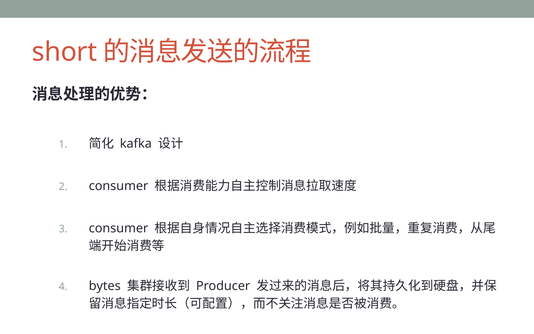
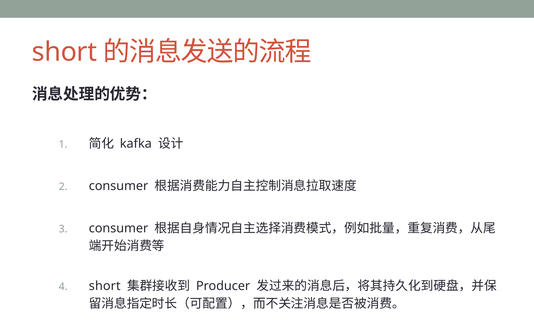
bytes at (105, 286): bytes -> short
